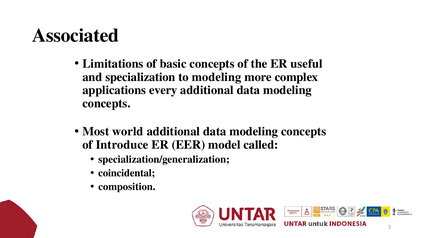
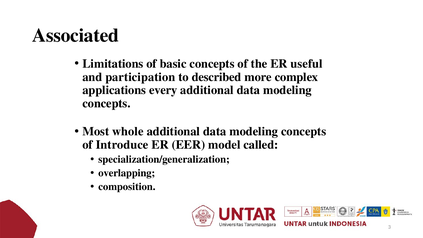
specialization: specialization -> participation
to modeling: modeling -> described
world: world -> whole
coincidental: coincidental -> overlapping
